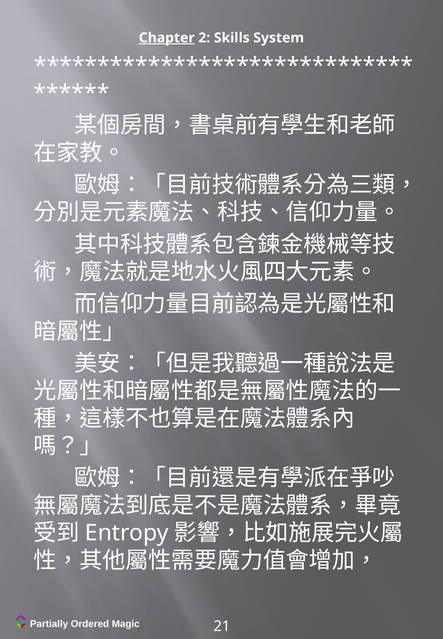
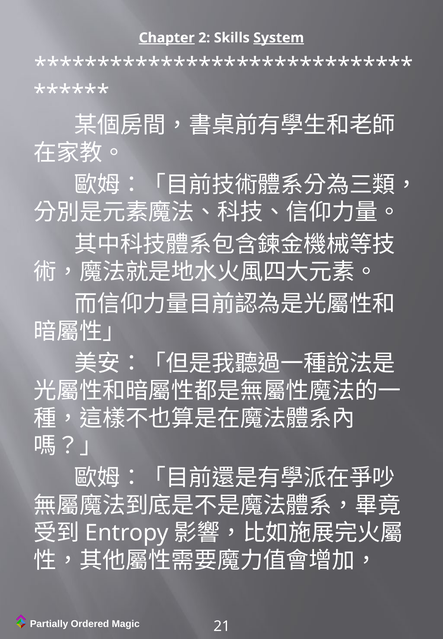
System underline: none -> present
